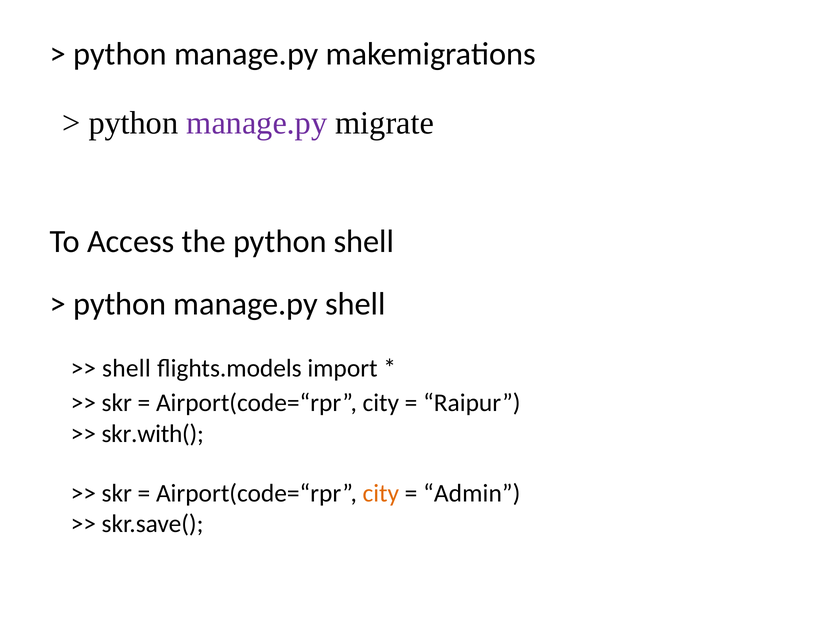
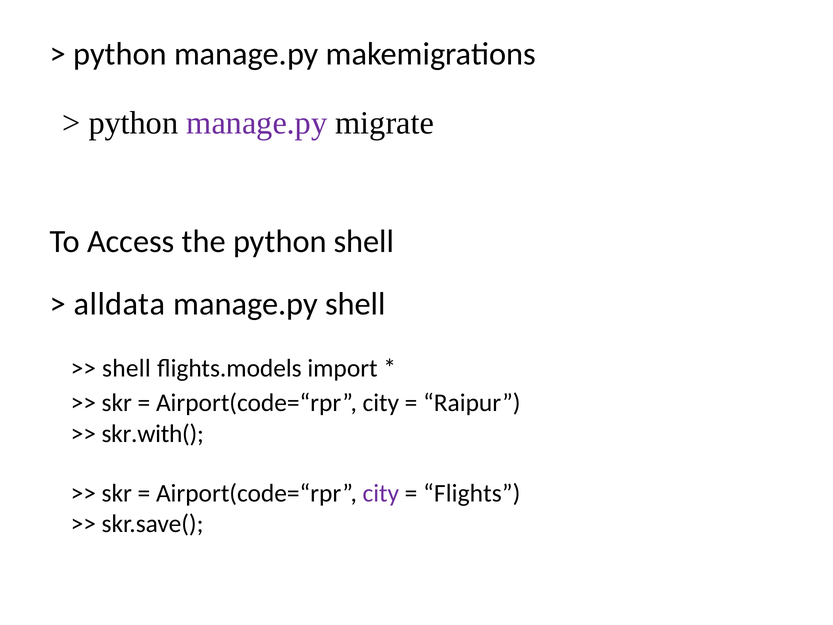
python at (120, 304): python -> alldata
city at (381, 493) colour: orange -> purple
Admin: Admin -> Flights
